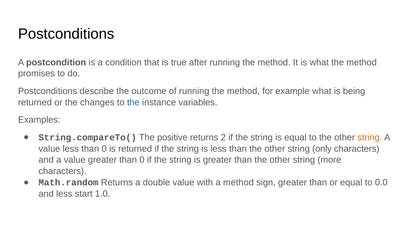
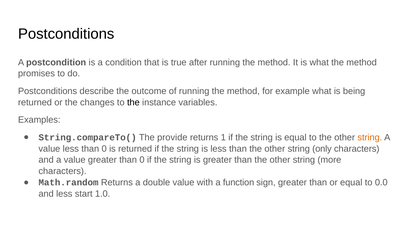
the at (133, 102) colour: blue -> black
positive: positive -> provide
2: 2 -> 1
a method: method -> function
